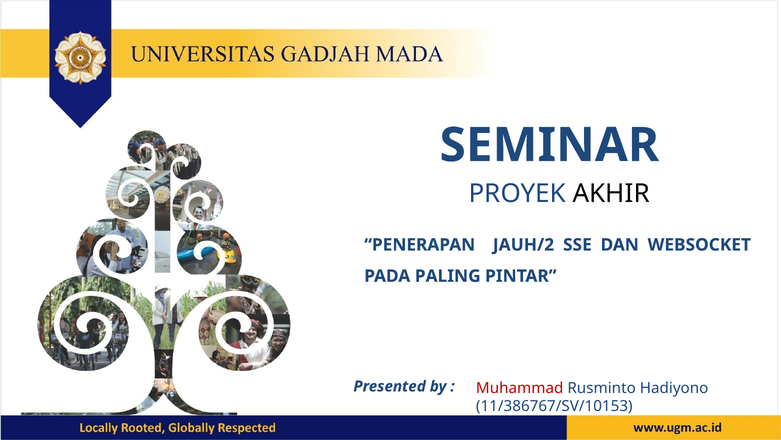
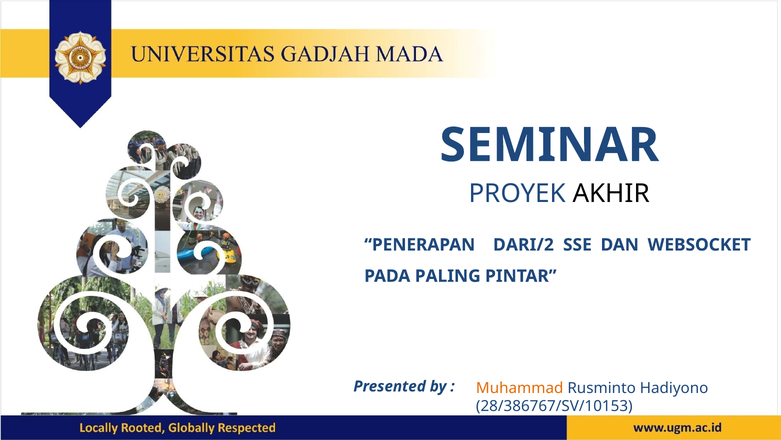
JAUH/2: JAUH/2 -> DARI/2
Muhammad colour: red -> orange
11/386767/SV/10153: 11/386767/SV/10153 -> 28/386767/SV/10153
